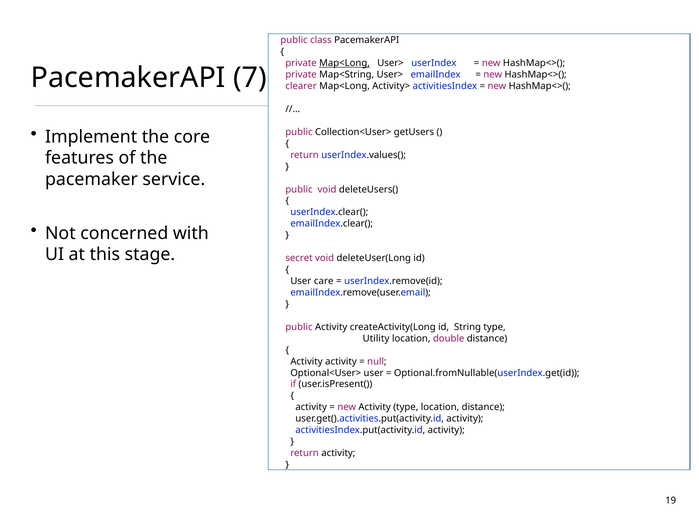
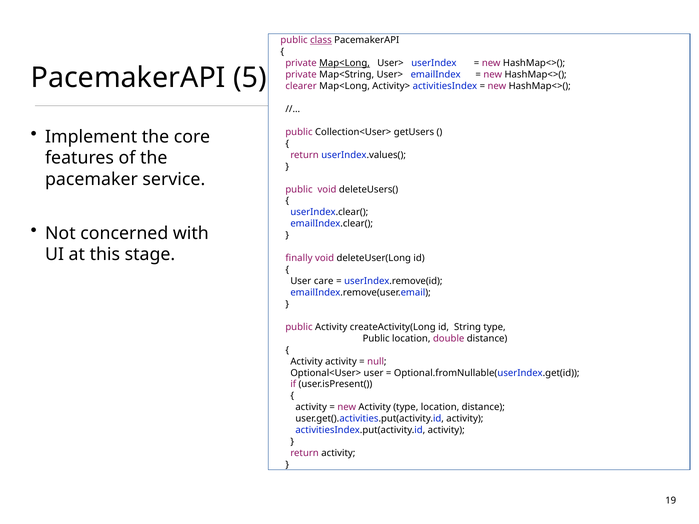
class underline: none -> present
7: 7 -> 5
secret: secret -> finally
Utility at (376, 339): Utility -> Public
